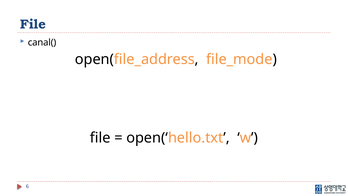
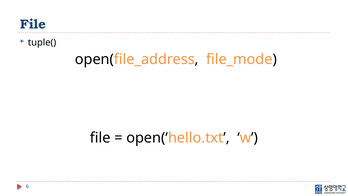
canal(: canal( -> tuple(
